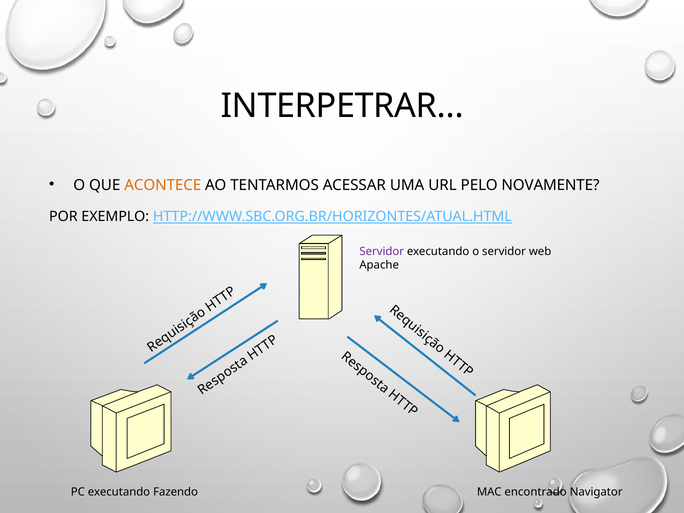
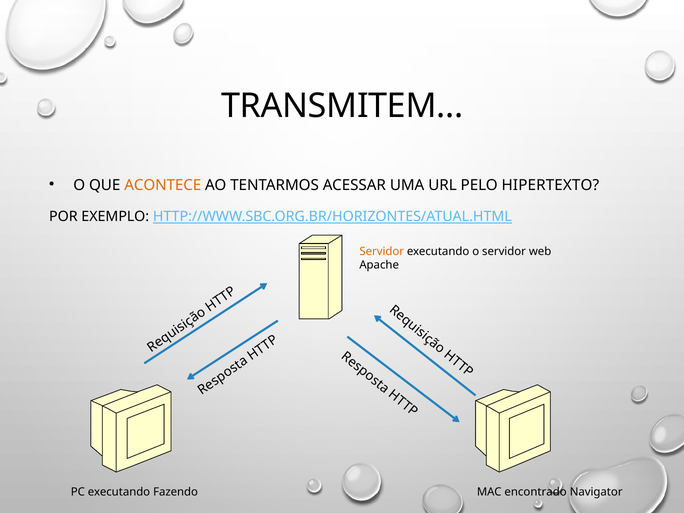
INTERPETRAR: INTERPETRAR -> TRANSMITEM
NOVAMENTE: NOVAMENTE -> HIPERTEXTO
Servidor at (382, 251) colour: purple -> orange
